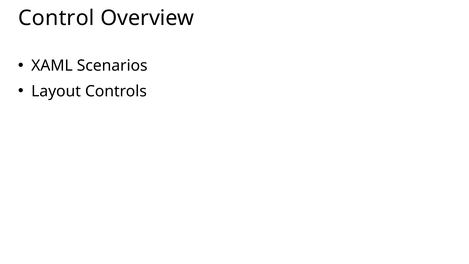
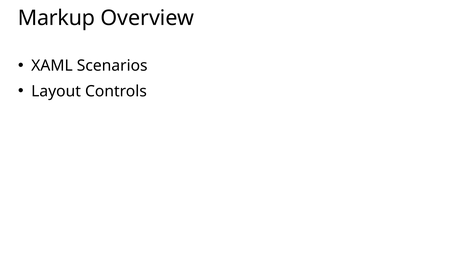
Control: Control -> Markup
